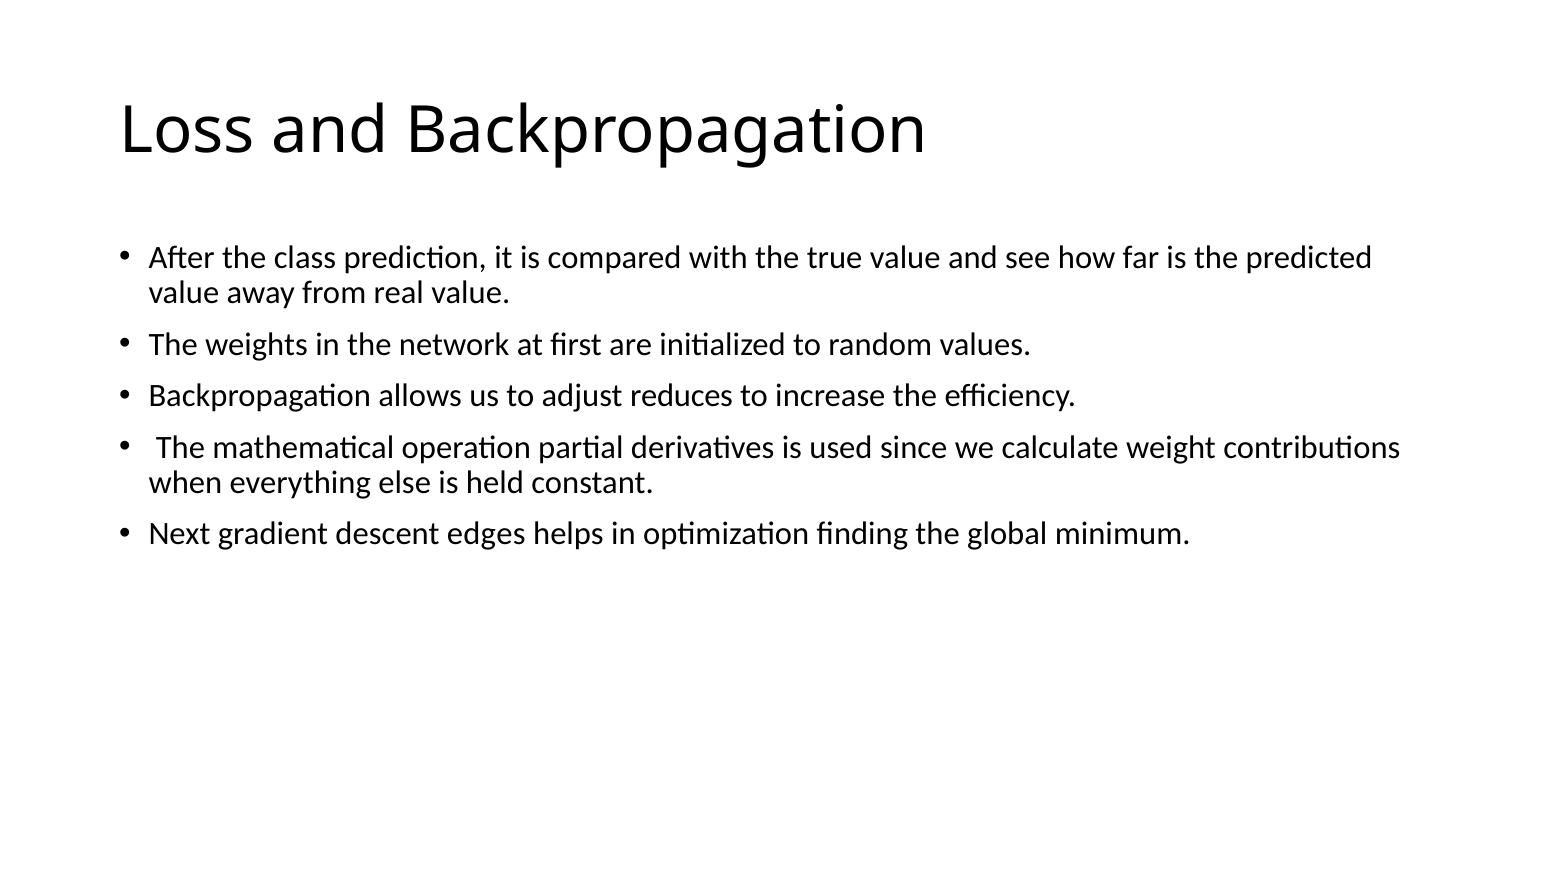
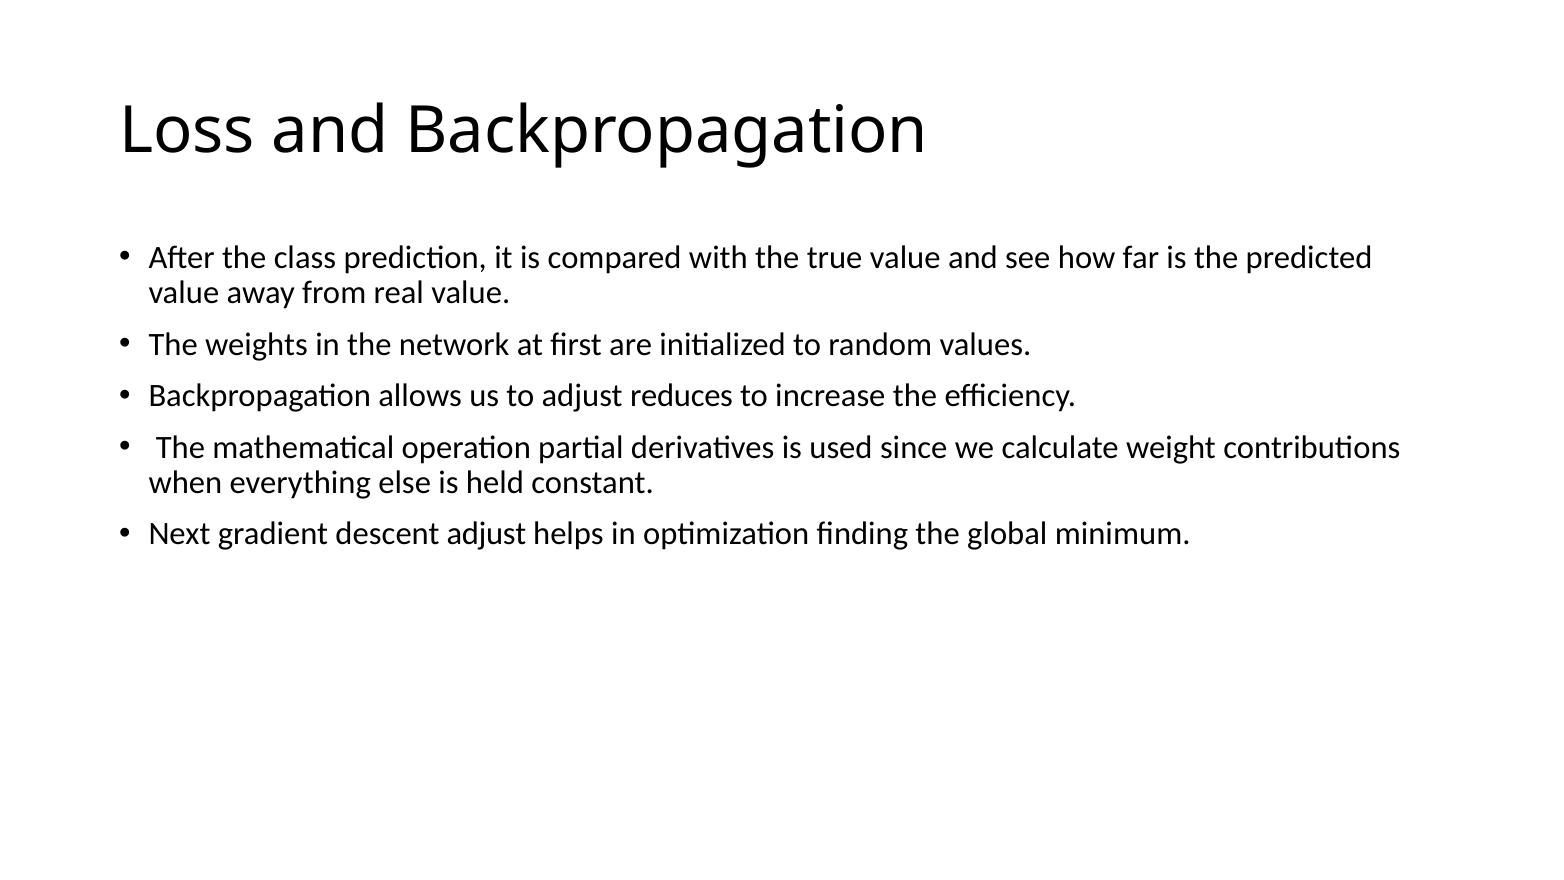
descent edges: edges -> adjust
